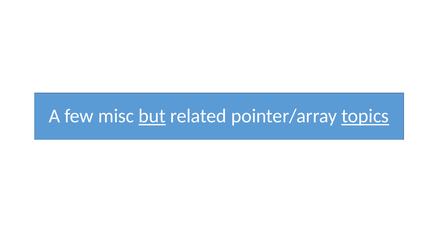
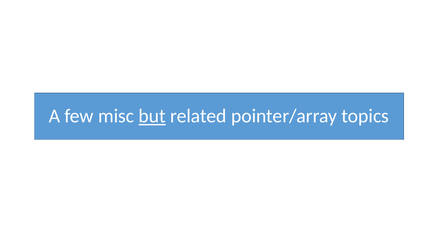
topics underline: present -> none
